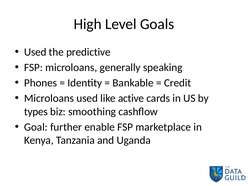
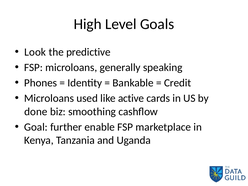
Used at (35, 52): Used -> Look
types: types -> done
